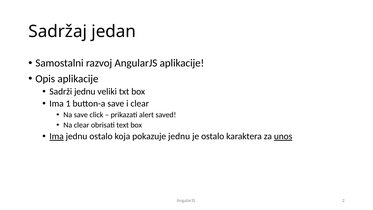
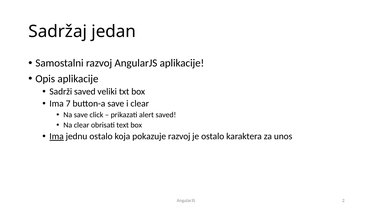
Sadrži jednu: jednu -> saved
1: 1 -> 7
pokazuje jednu: jednu -> razvoj
unos underline: present -> none
